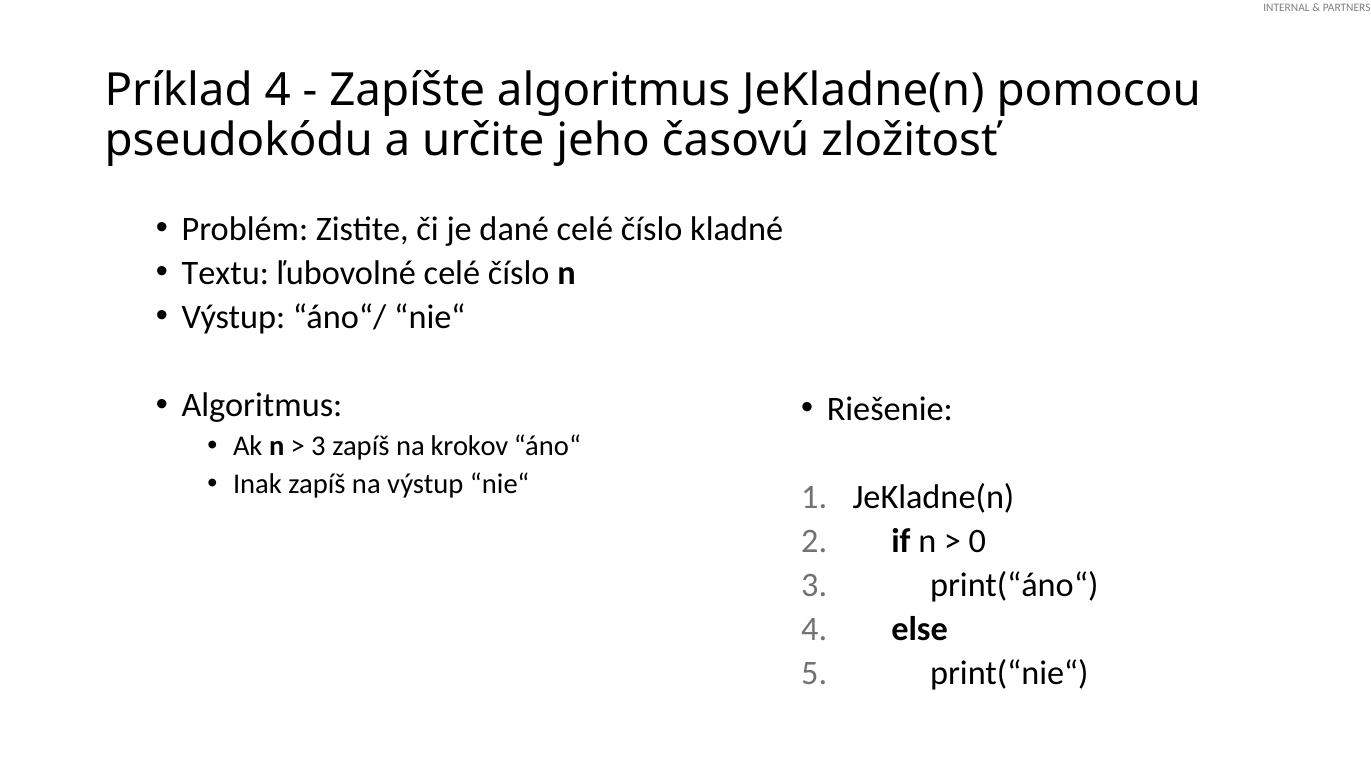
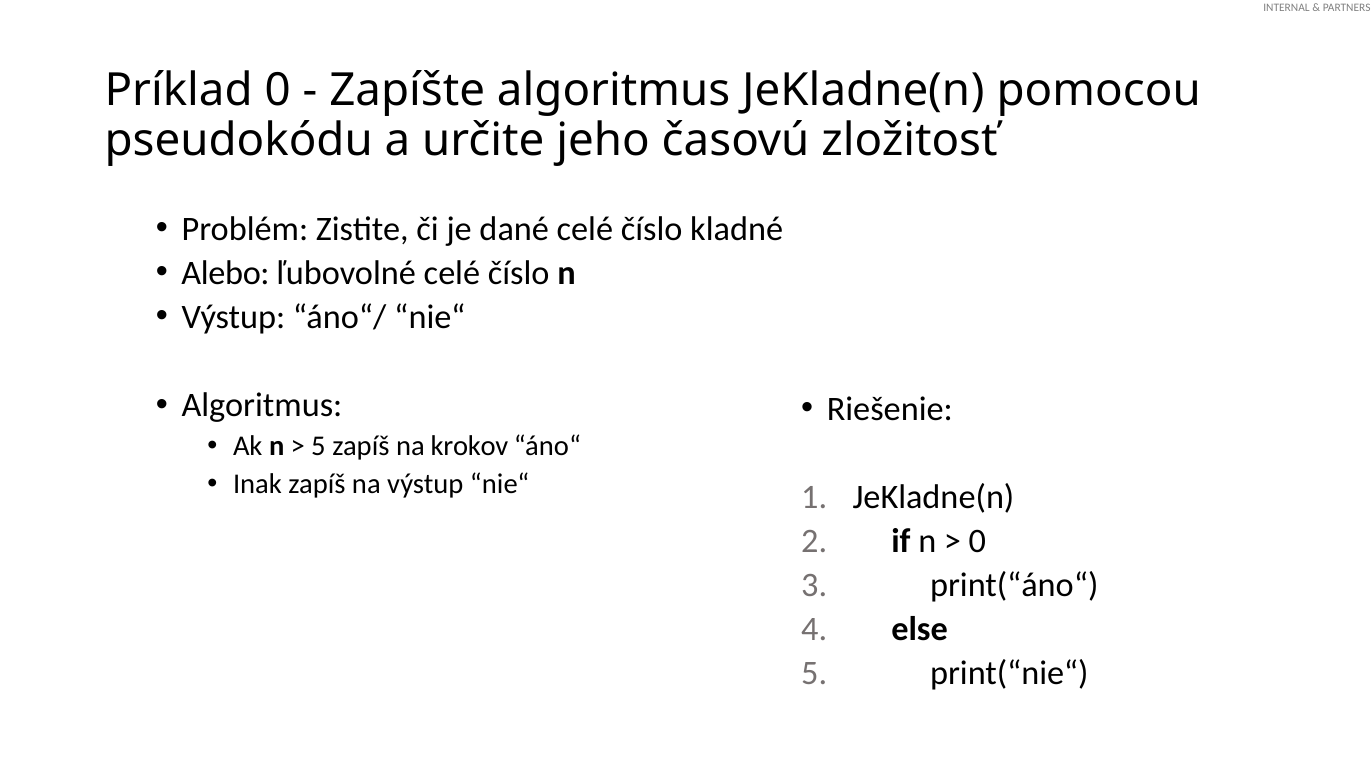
Príklad 4: 4 -> 0
Textu: Textu -> Alebo
3 at (318, 446): 3 -> 5
